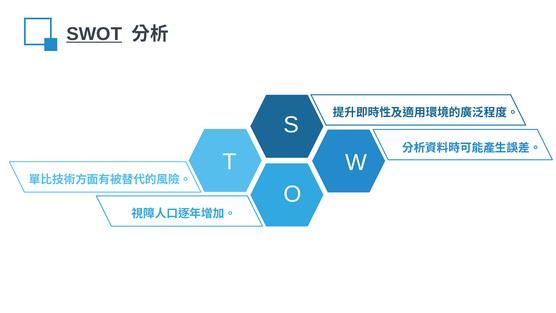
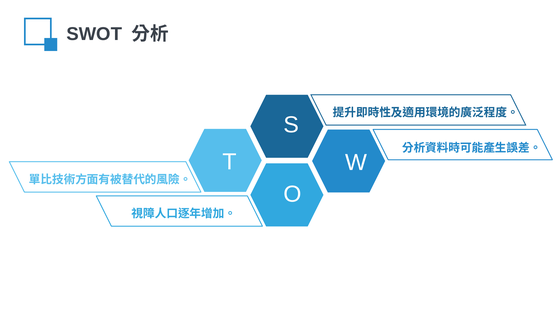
SWOT underline: present -> none
